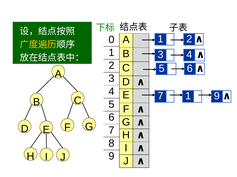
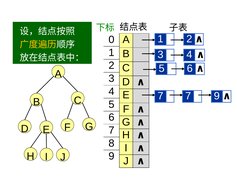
7 1: 1 -> 7
